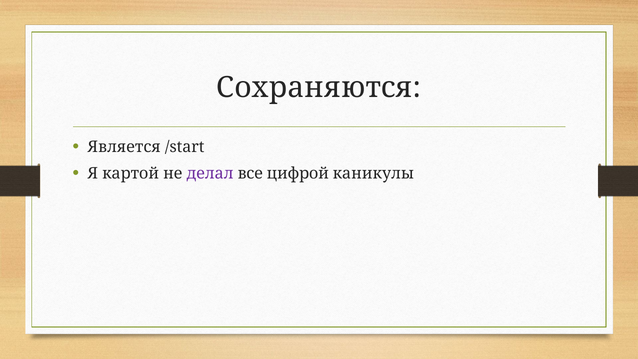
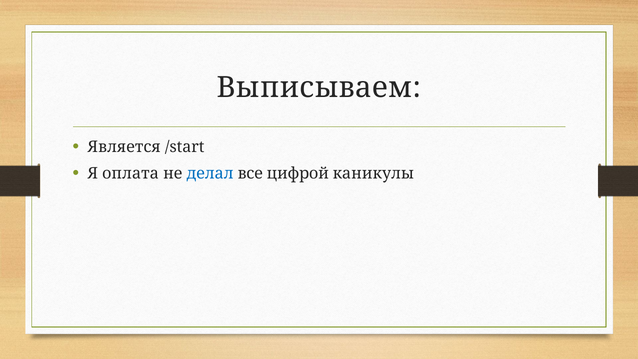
Сохраняются: Сохраняются -> Выписываем
картой: картой -> оплата
делал colour: purple -> blue
